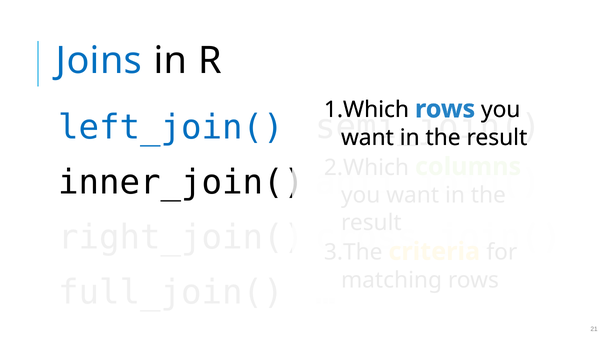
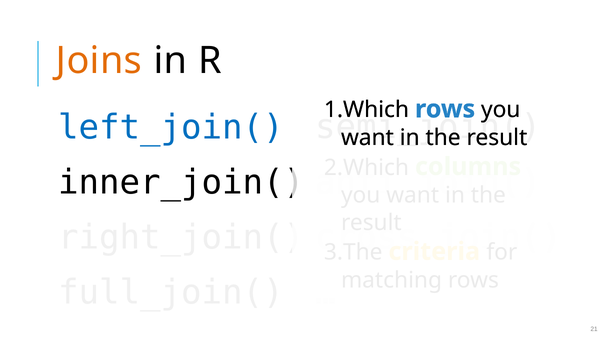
Joins colour: blue -> orange
